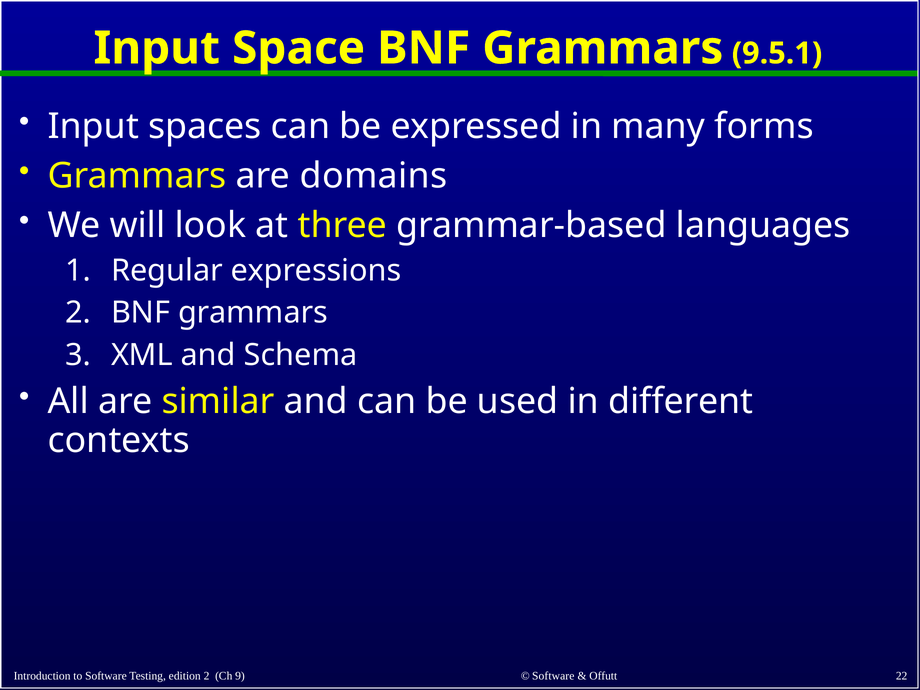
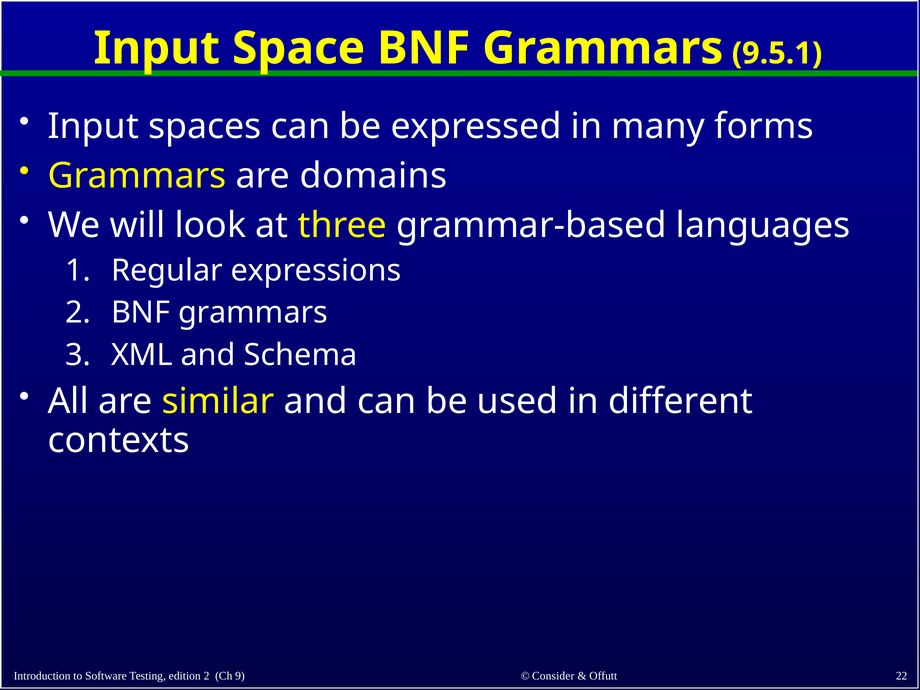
Software at (553, 676): Software -> Consider
